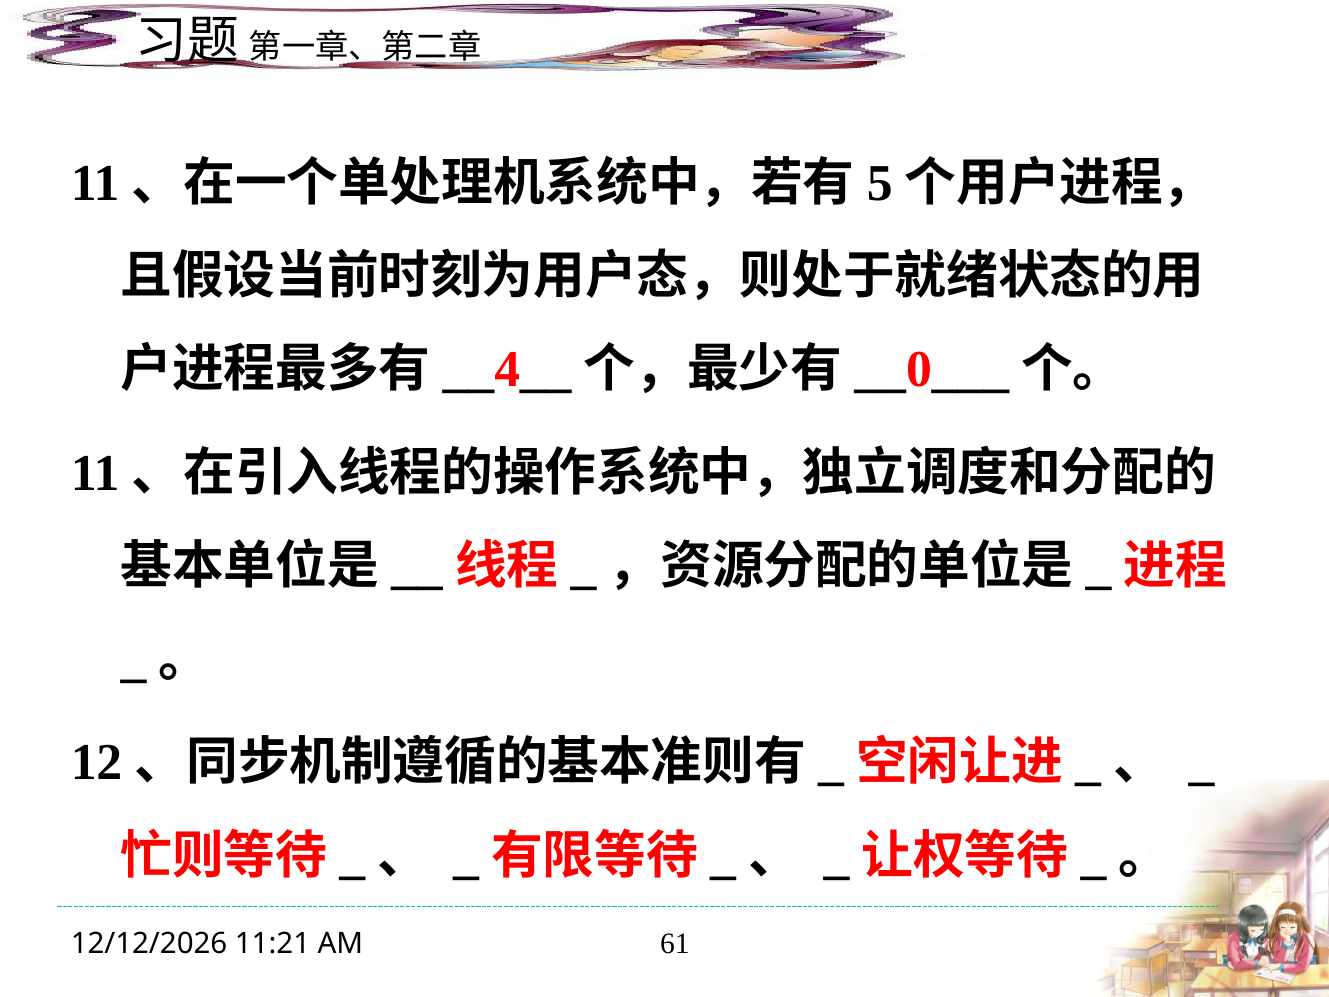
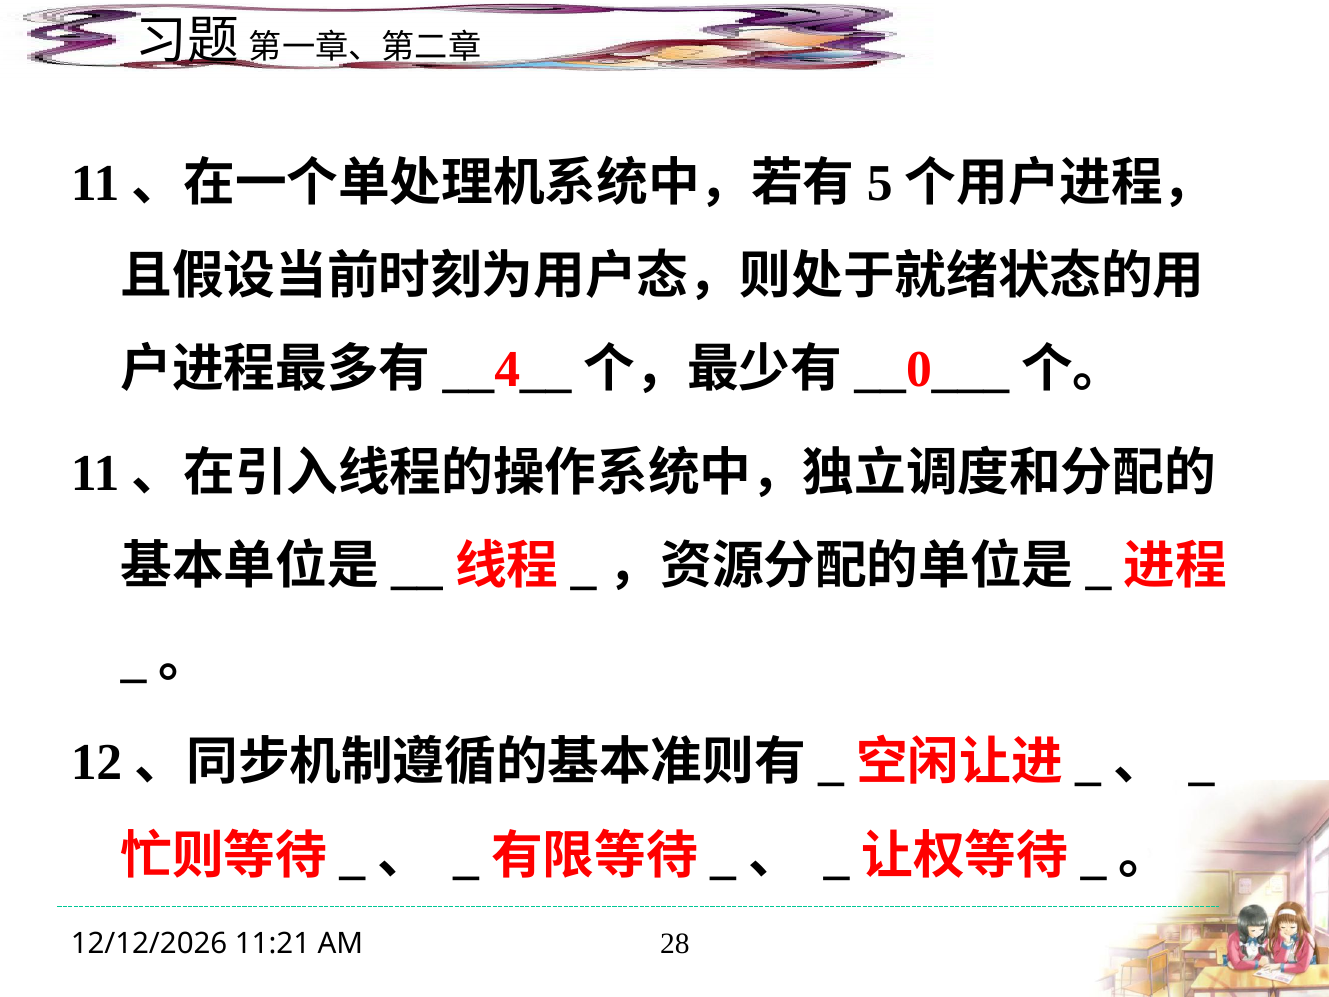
61: 61 -> 28
